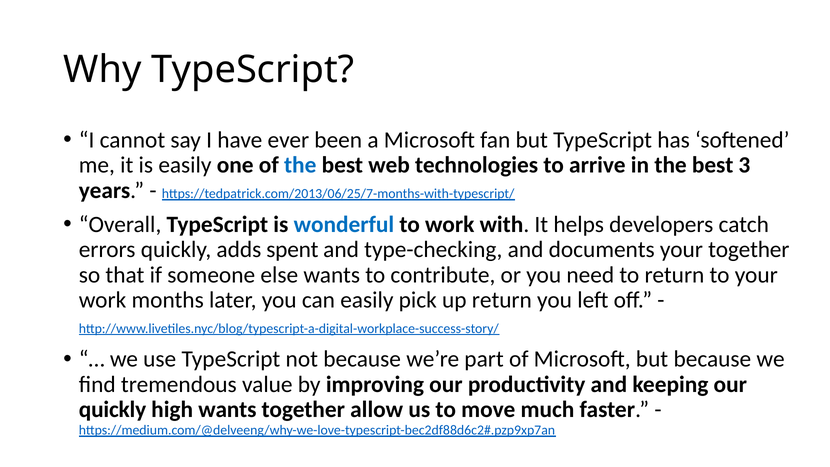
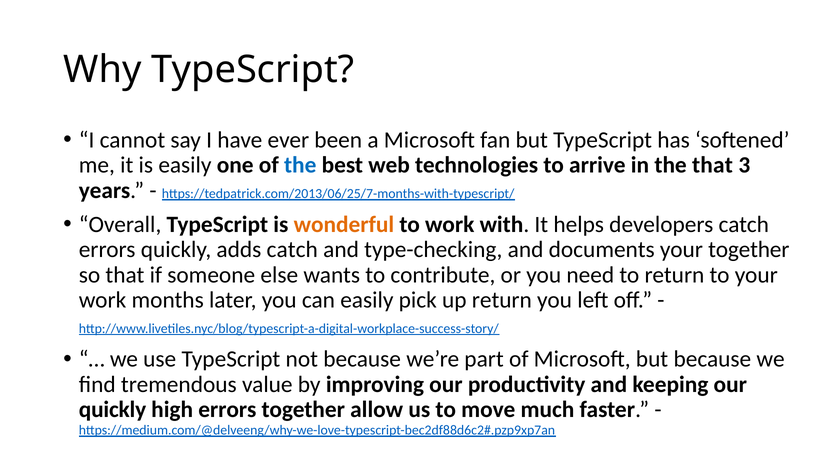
in the best: best -> that
wonderful colour: blue -> orange
adds spent: spent -> catch
high wants: wants -> errors
